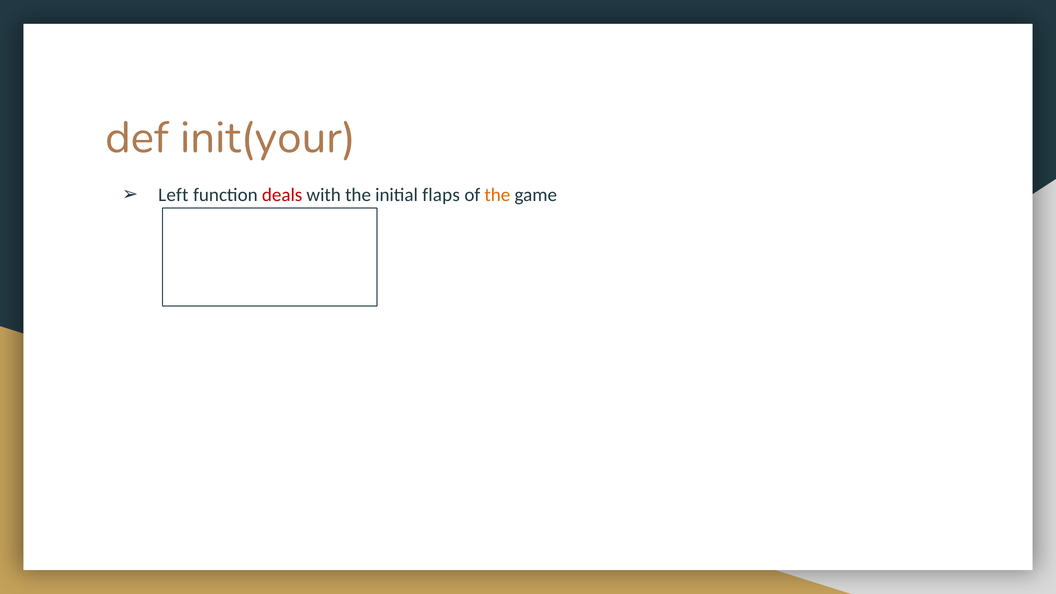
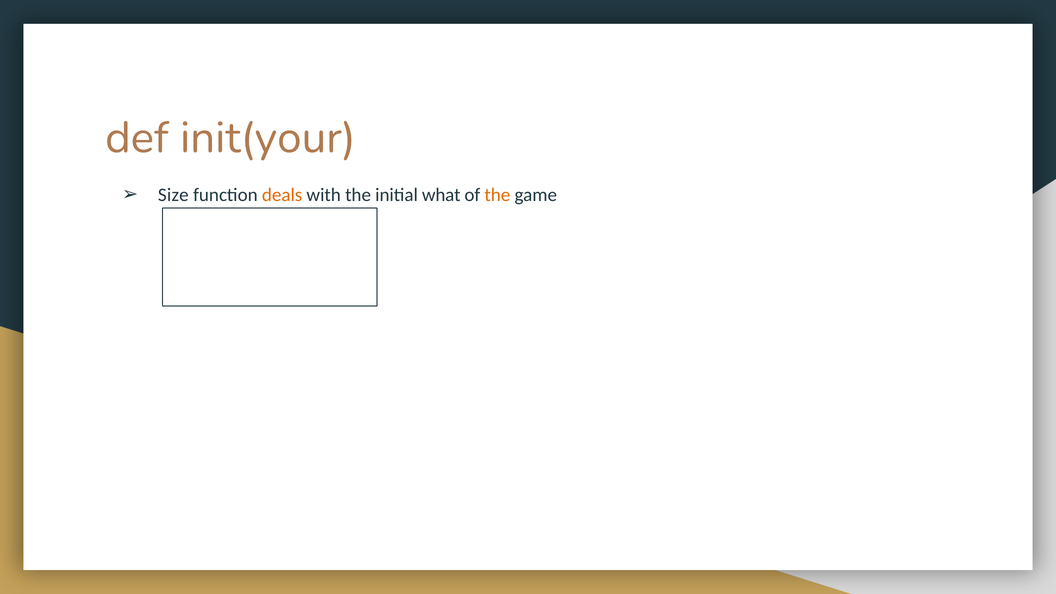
Left at (173, 195): Left -> Size
deals colour: red -> orange
initial flaps: flaps -> what
